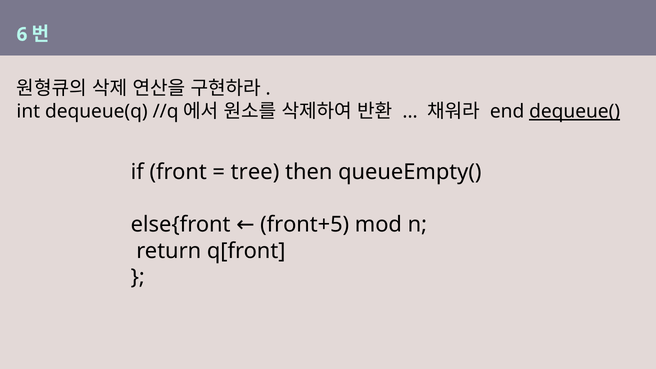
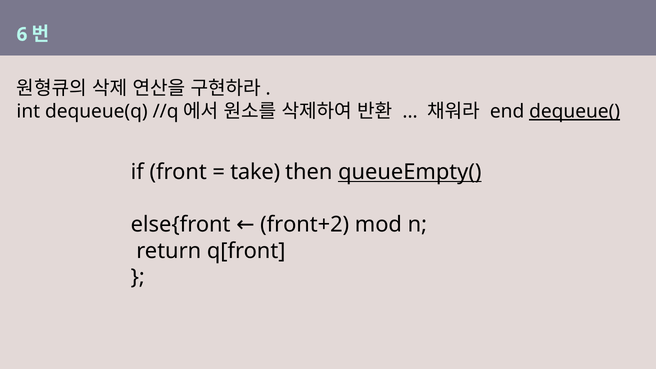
tree: tree -> take
queueEmpty( underline: none -> present
front+5: front+5 -> front+2
